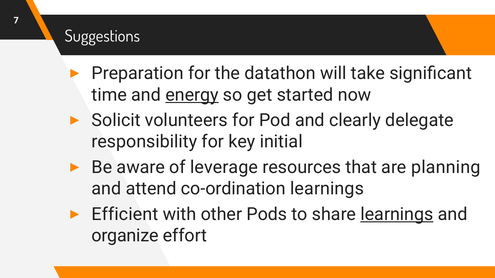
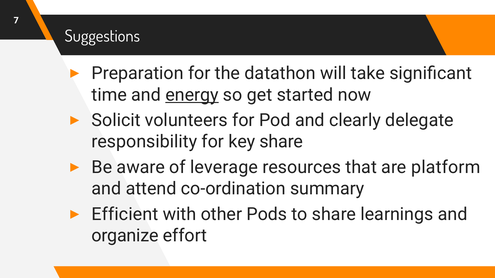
key initial: initial -> share
planning: planning -> platform
co-ordination learnings: learnings -> summary
learnings at (397, 215) underline: present -> none
